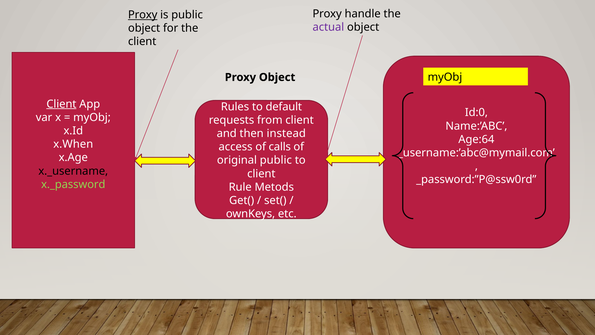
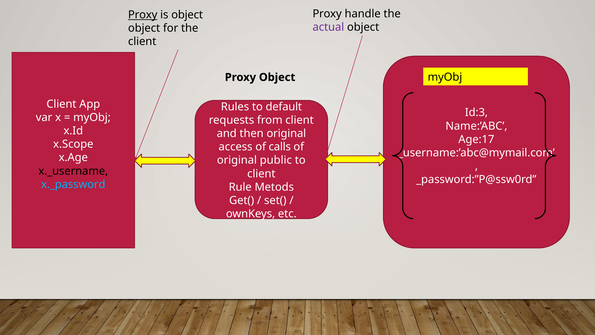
is public: public -> object
Client at (61, 104) underline: present -> none
Id:0: Id:0 -> Id:3
then instead: instead -> original
Age:64: Age:64 -> Age:17
x.When: x.When -> x.Scope
x._password colour: light green -> light blue
